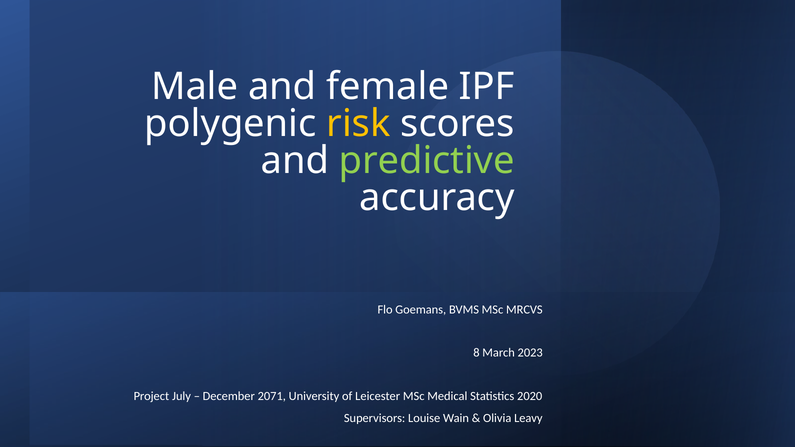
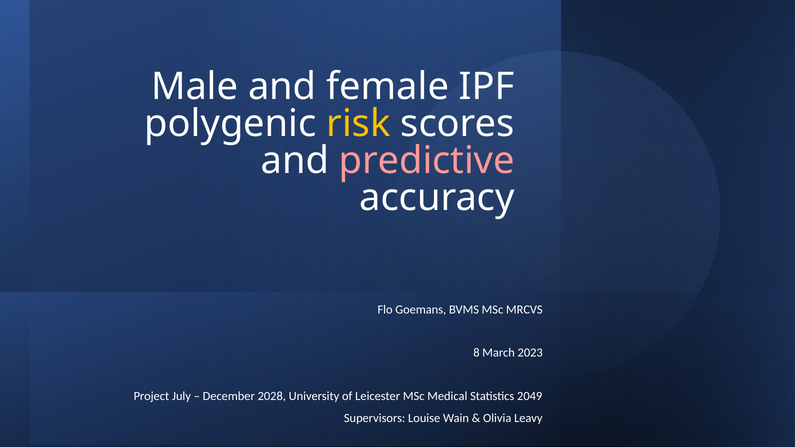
predictive colour: light green -> pink
2071: 2071 -> 2028
2020: 2020 -> 2049
